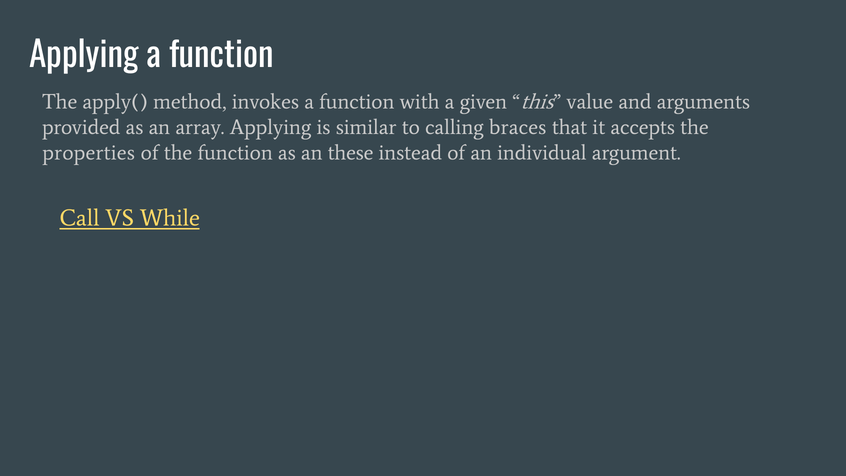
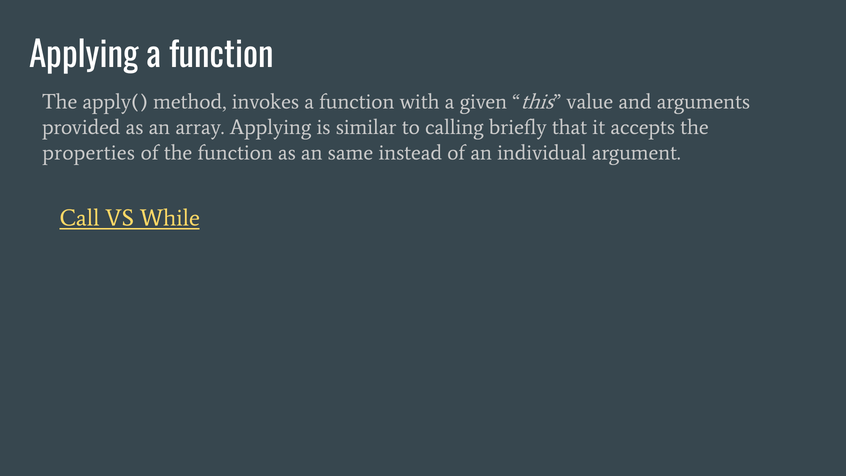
braces: braces -> briefly
these: these -> same
